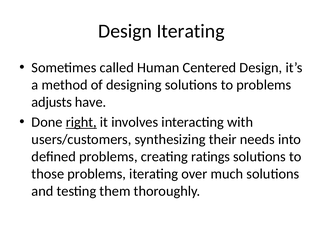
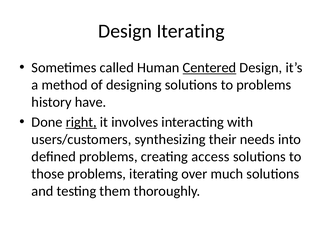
Centered underline: none -> present
adjusts: adjusts -> history
ratings: ratings -> access
